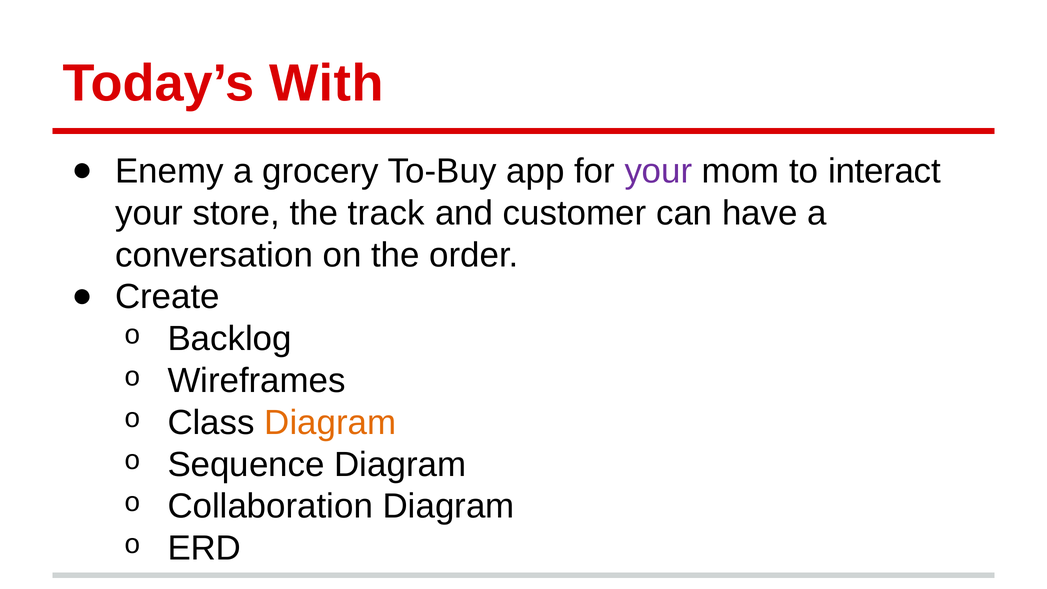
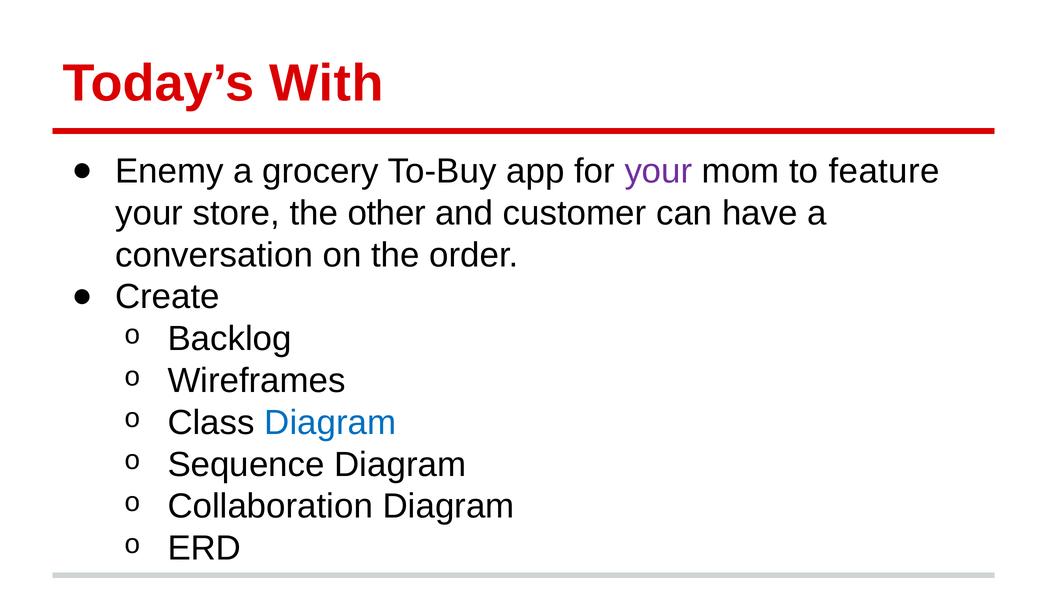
interact: interact -> feature
track: track -> other
Diagram at (330, 423) colour: orange -> blue
